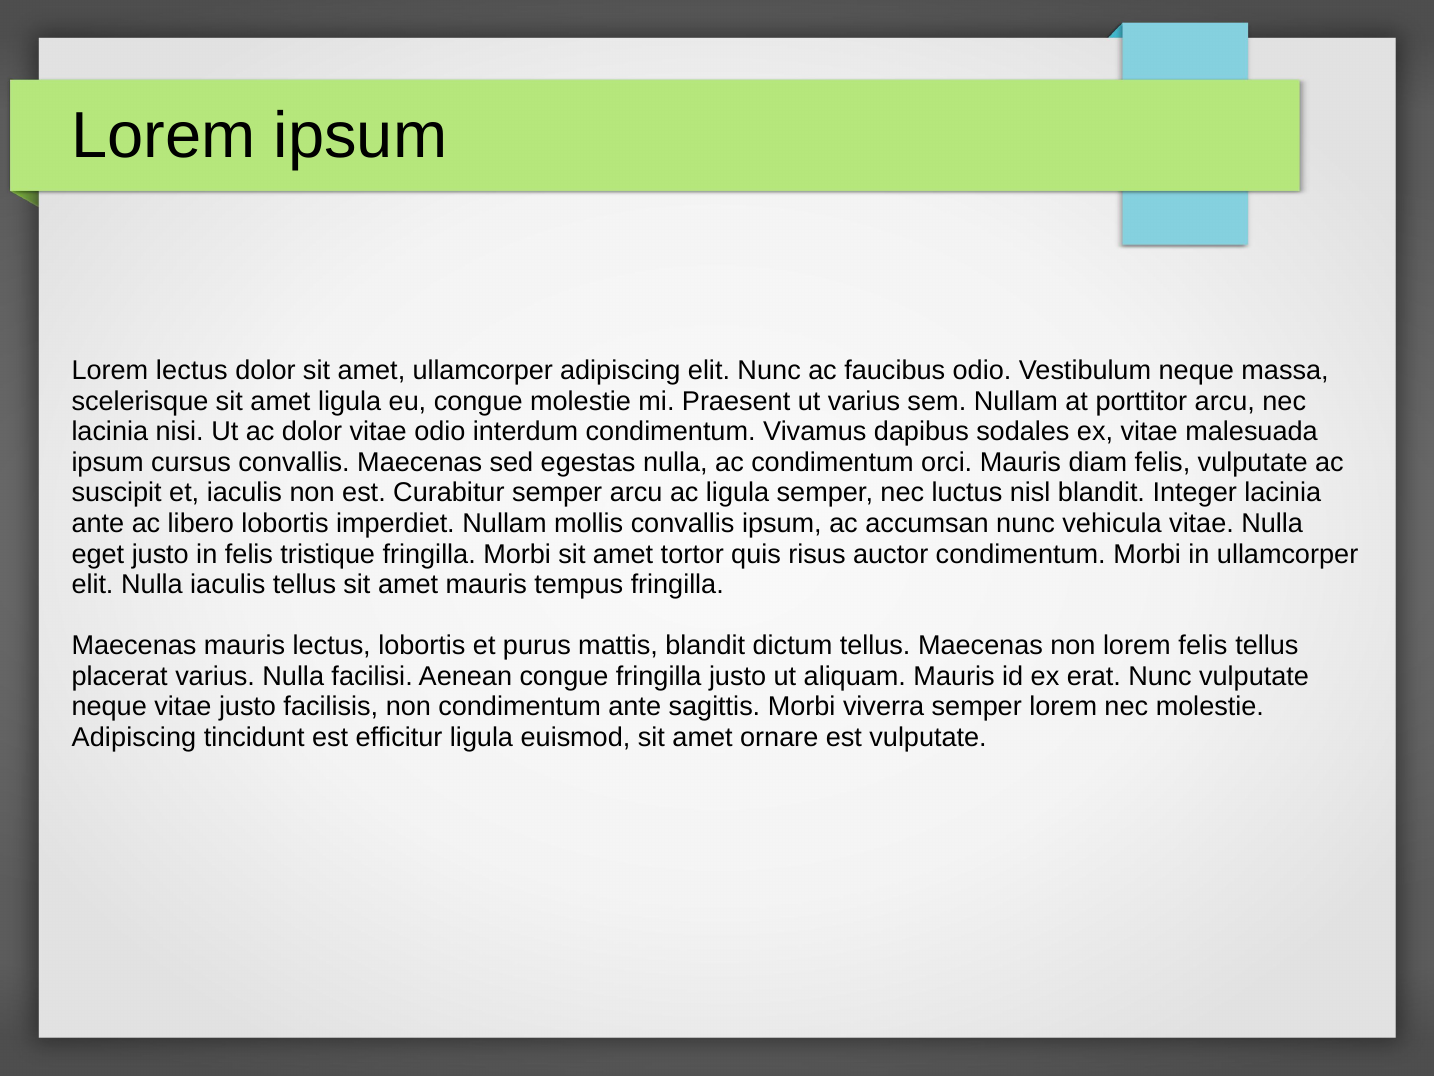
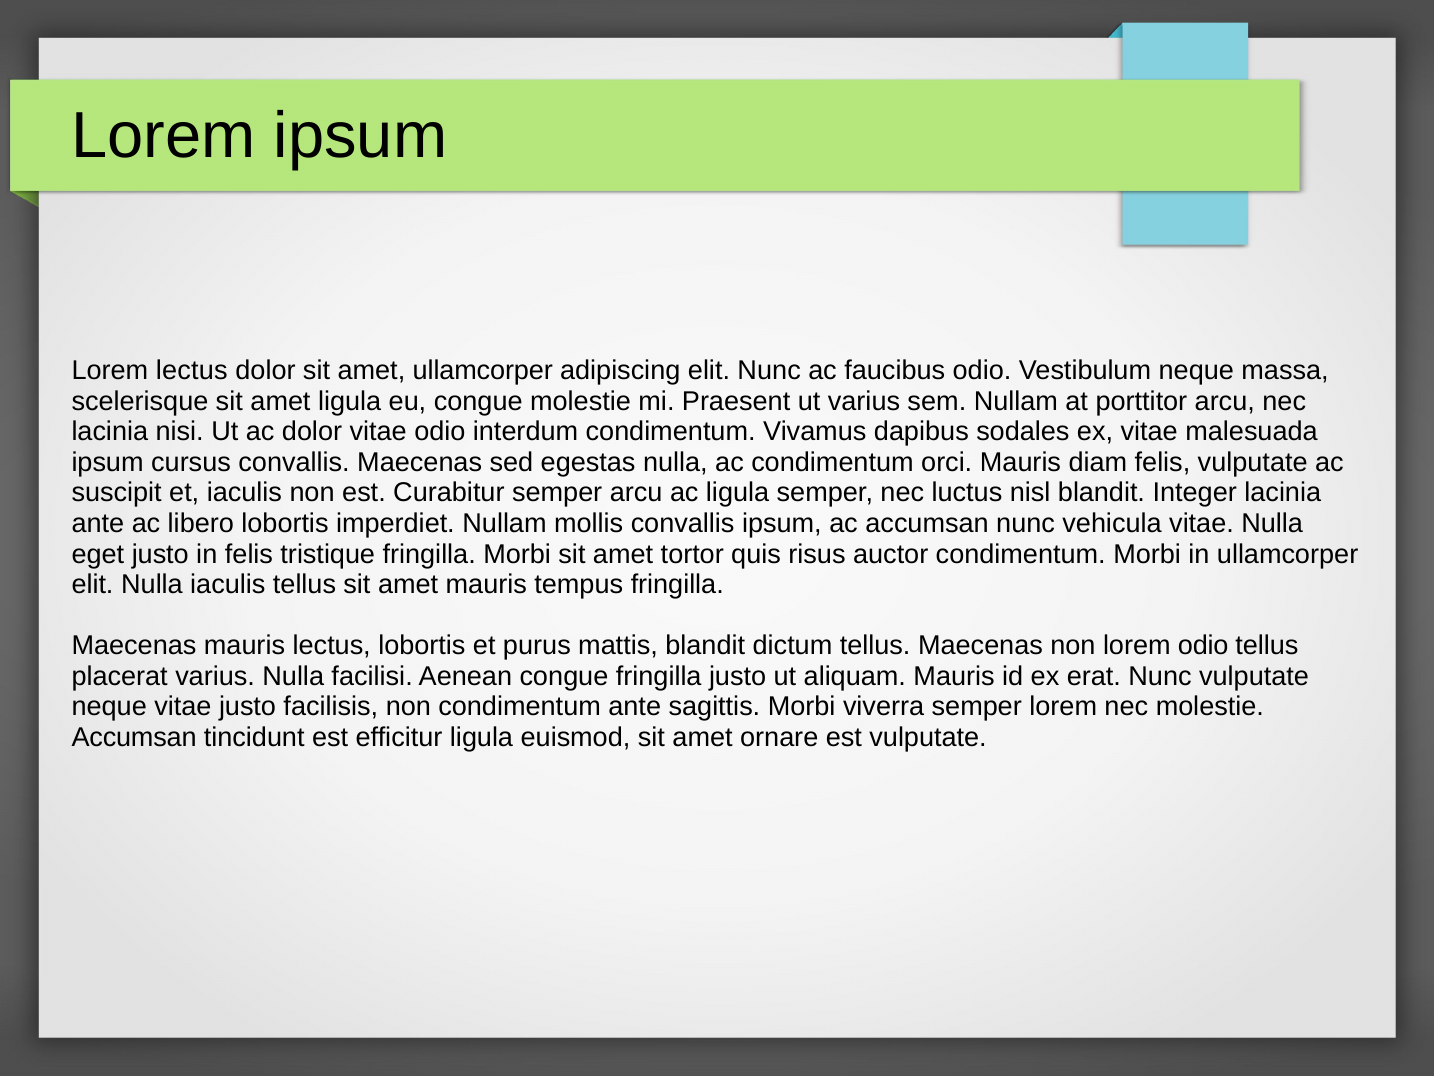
lorem felis: felis -> odio
Adipiscing at (134, 737): Adipiscing -> Accumsan
